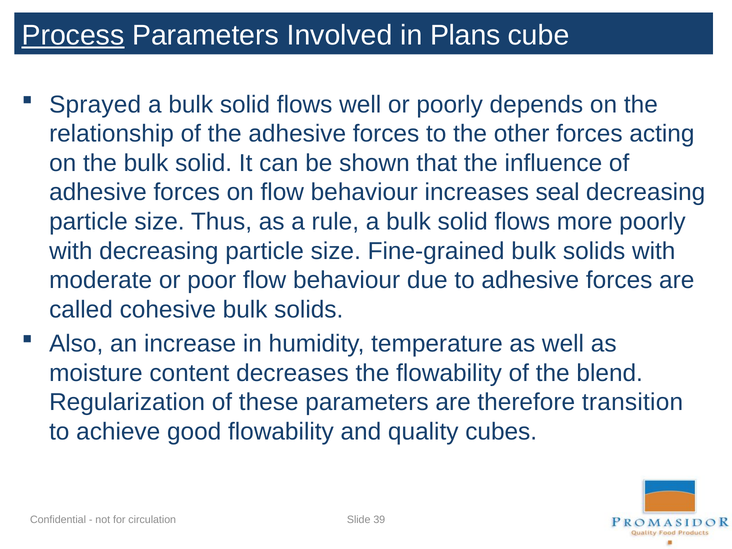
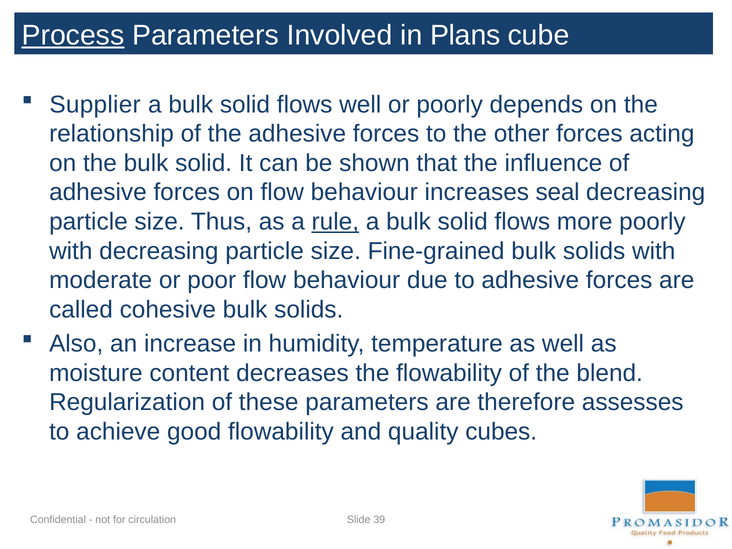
Sprayed: Sprayed -> Supplier
rule underline: none -> present
transition: transition -> assesses
